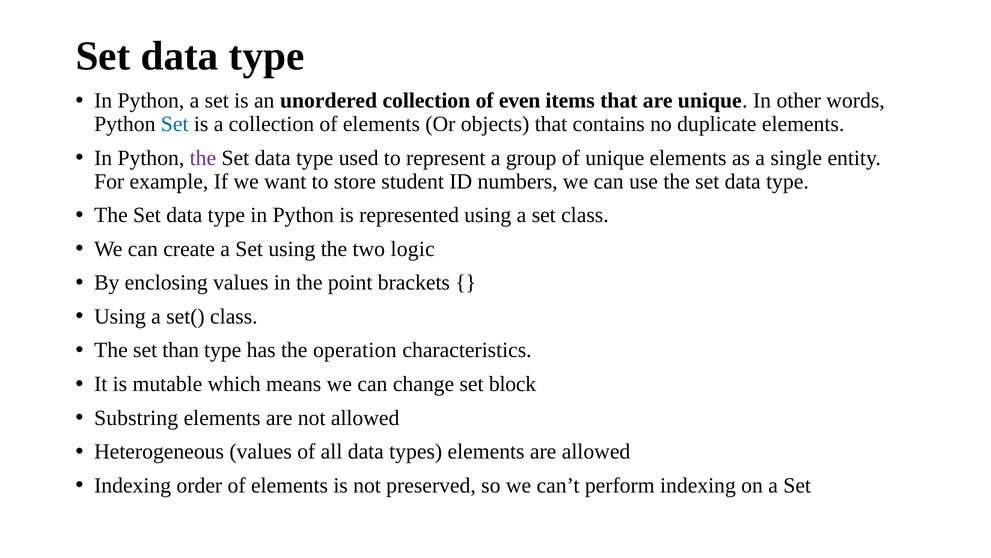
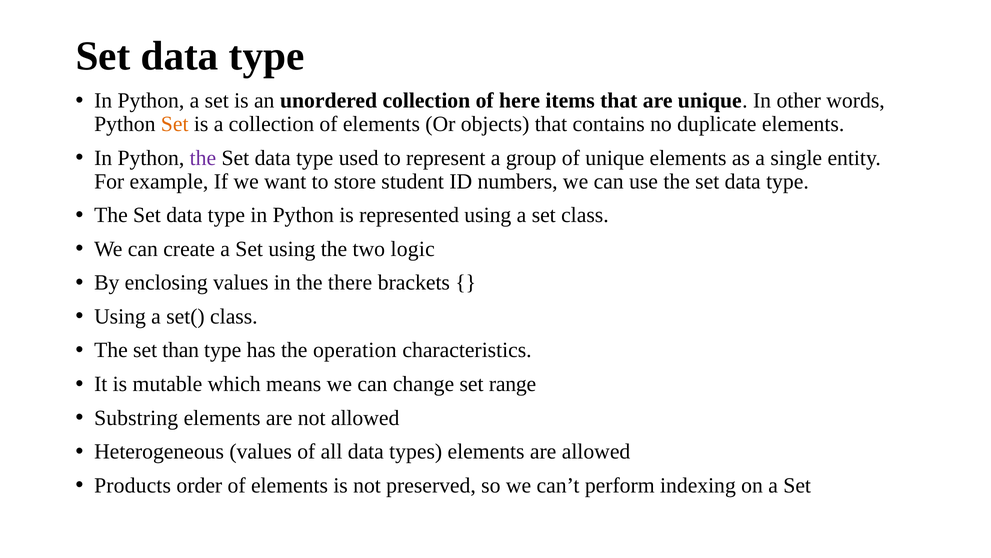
even: even -> here
Set at (175, 124) colour: blue -> orange
point: point -> there
block: block -> range
Indexing at (133, 485): Indexing -> Products
